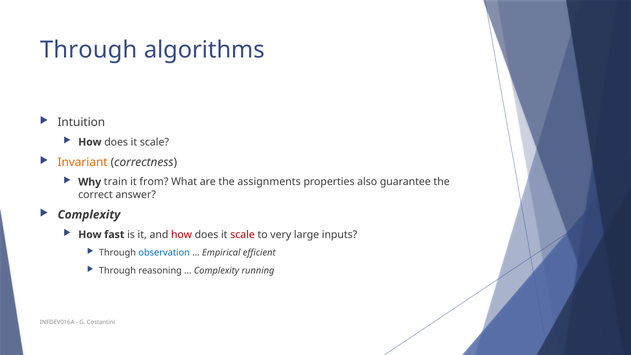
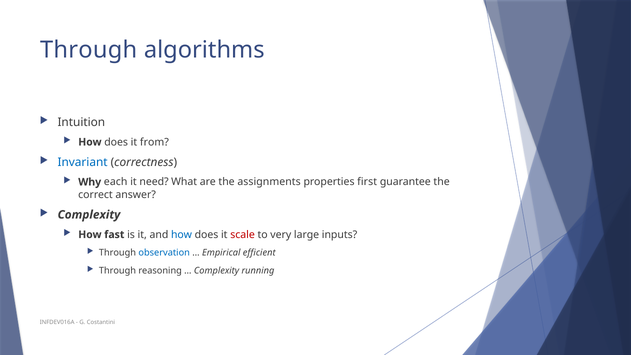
scale at (154, 142): scale -> from
Invariant colour: orange -> blue
train: train -> each
from: from -> need
also: also -> first
how at (182, 235) colour: red -> blue
